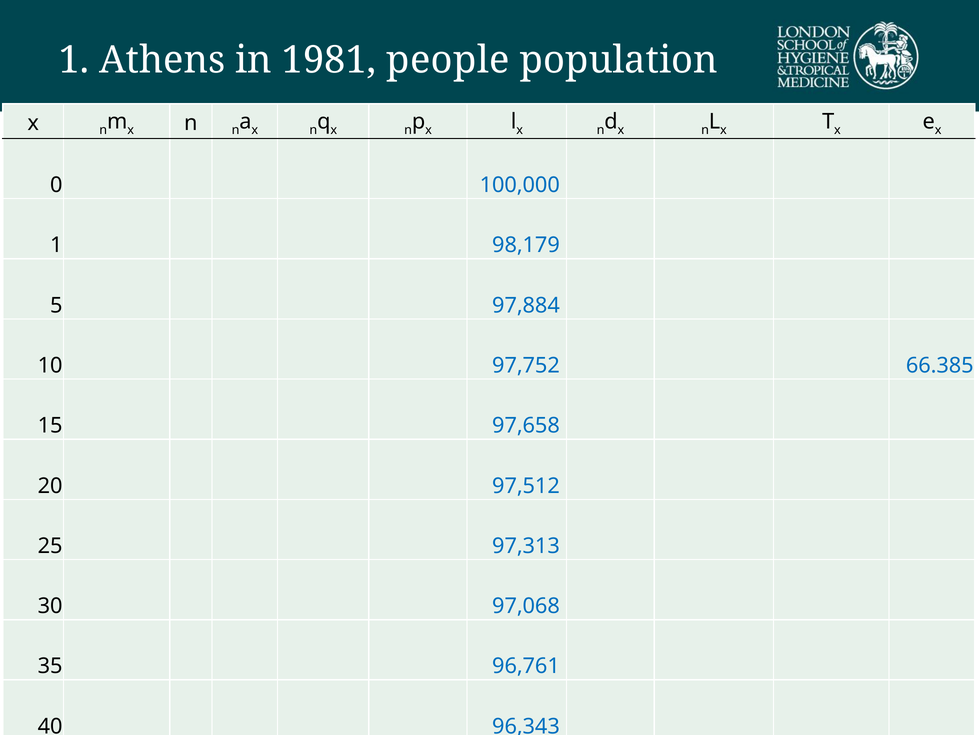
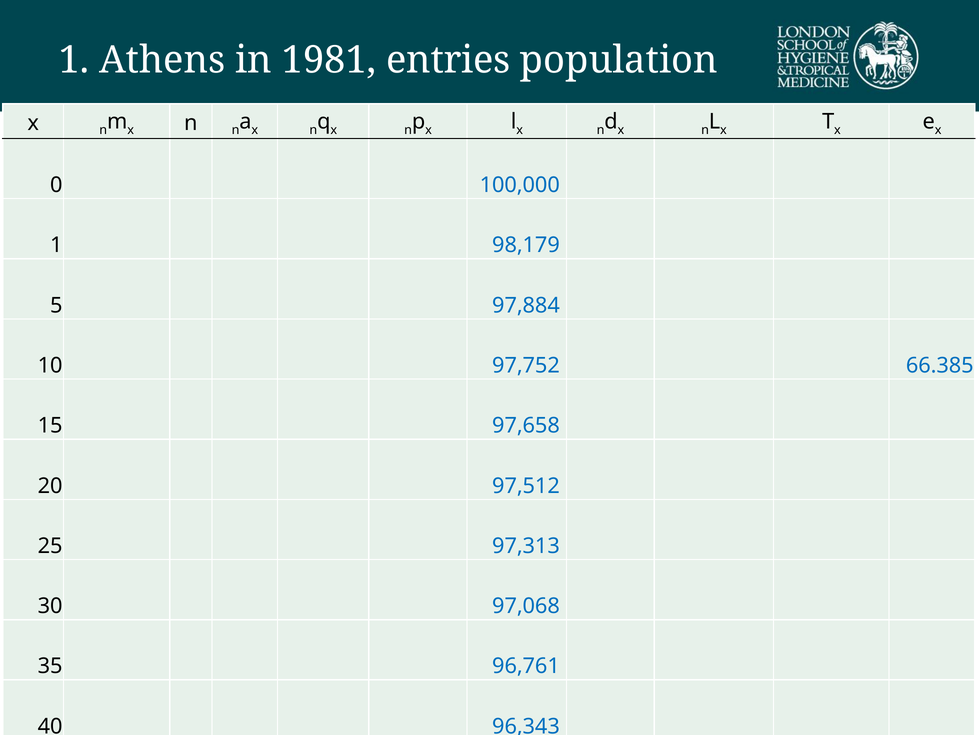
people: people -> entries
